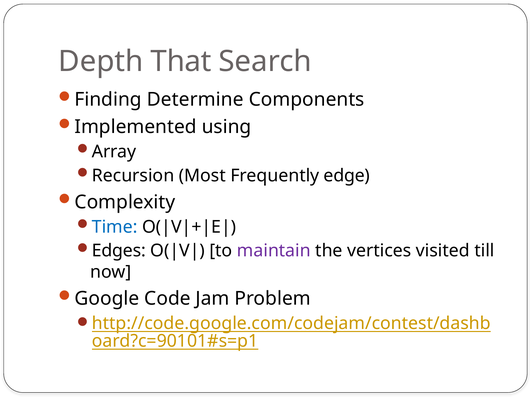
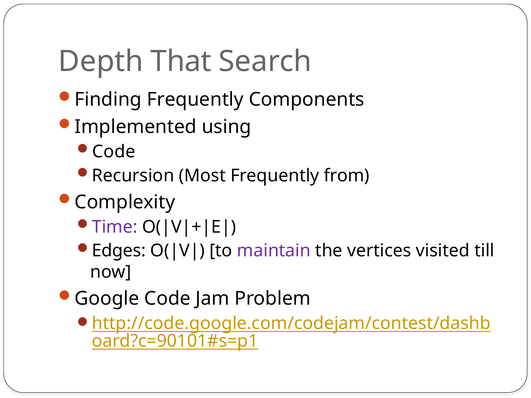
Finding Determine: Determine -> Frequently
Array at (114, 152): Array -> Code
edge: edge -> from
Time colour: blue -> purple
